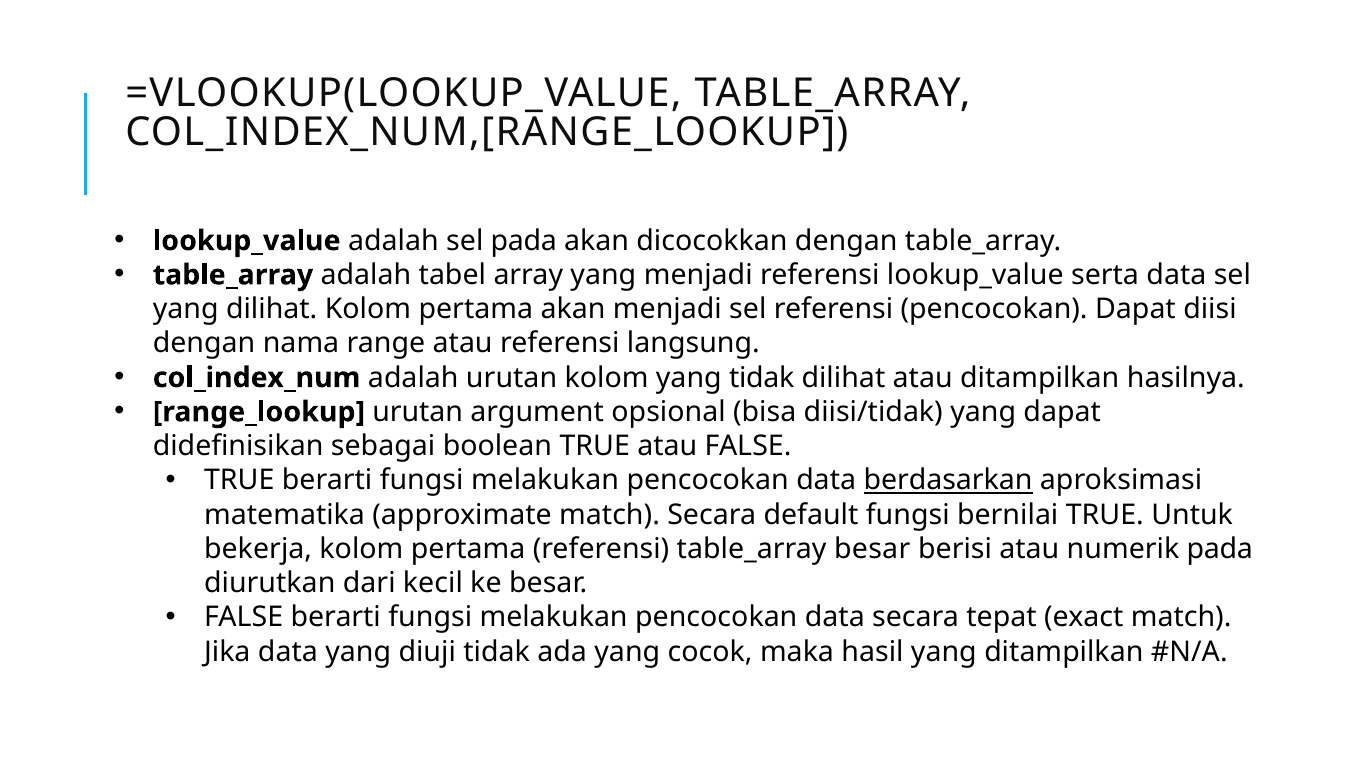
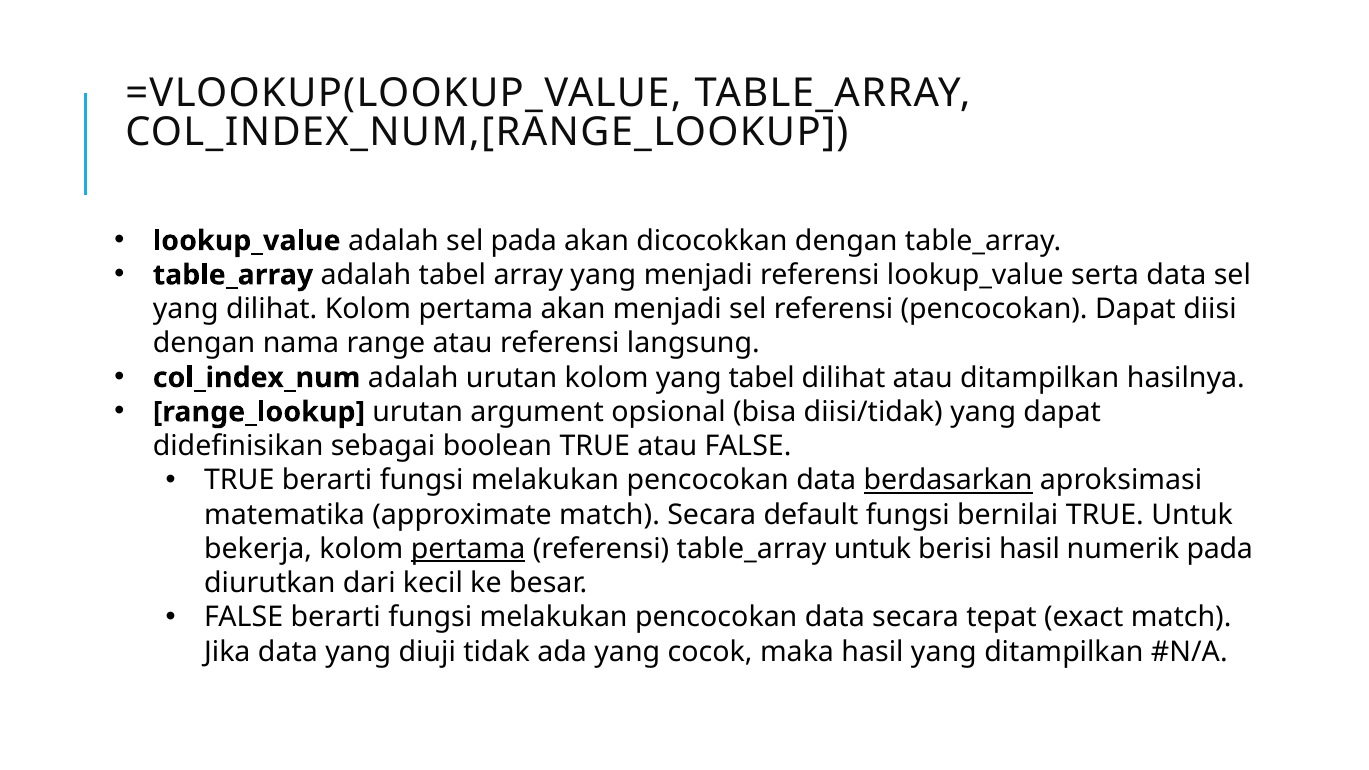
yang tidak: tidak -> tabel
pertama at (468, 549) underline: none -> present
table_array besar: besar -> untuk
berisi atau: atau -> hasil
